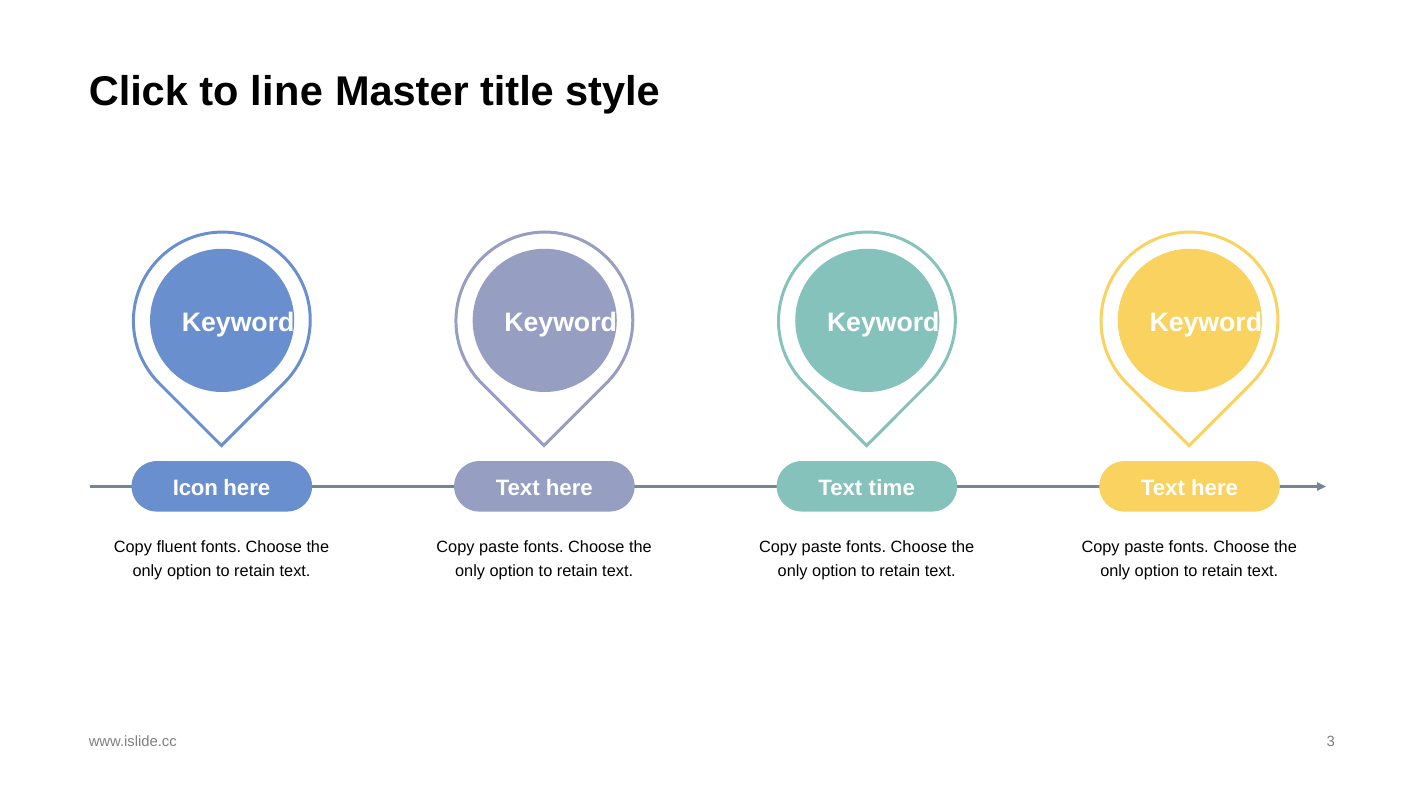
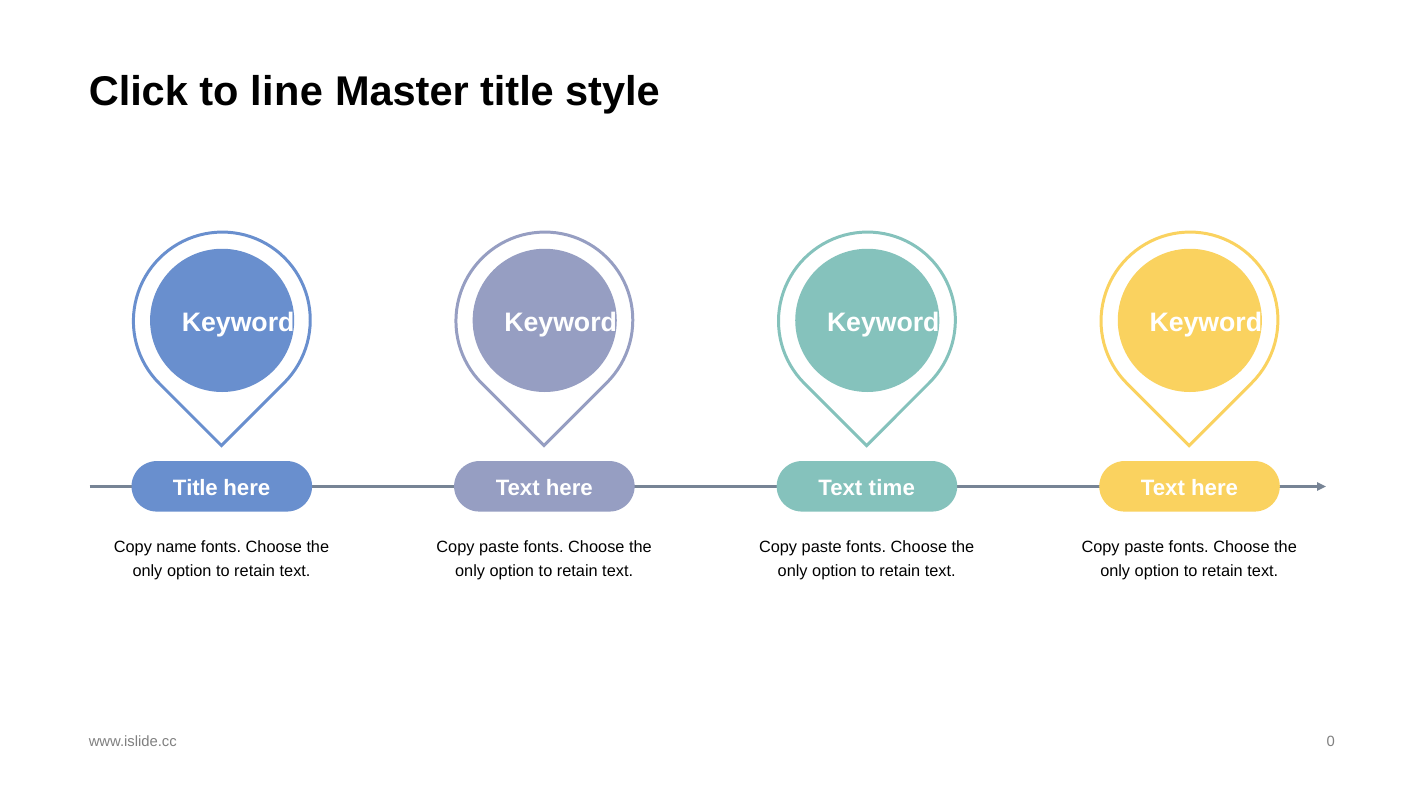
Icon at (195, 488): Icon -> Title
fluent: fluent -> name
3: 3 -> 0
